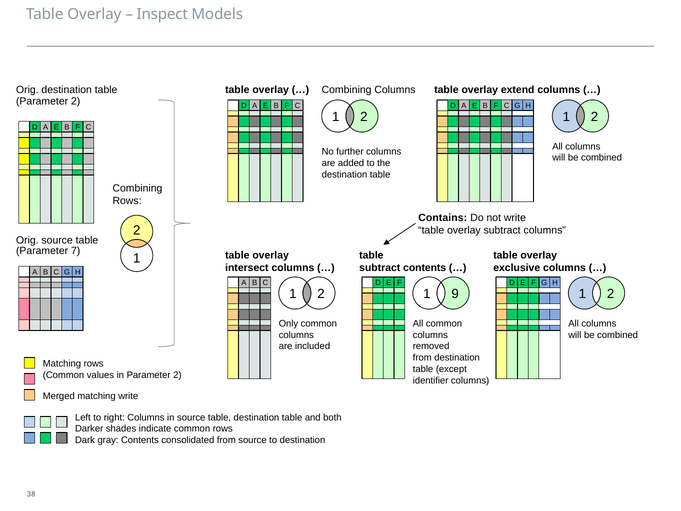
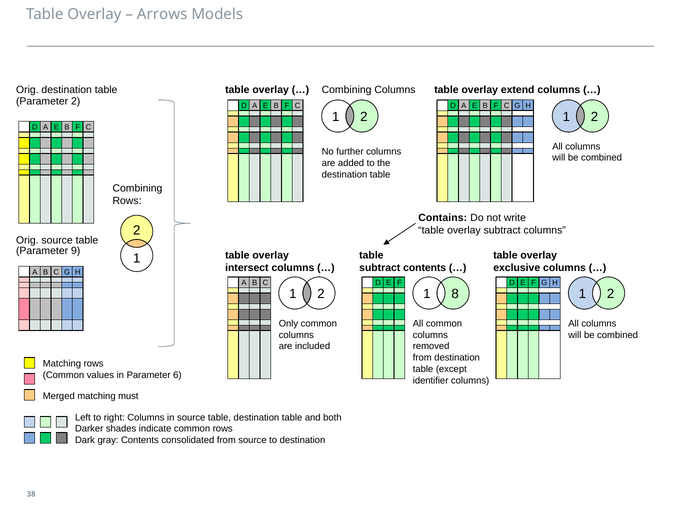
Inspect: Inspect -> Arrows
7: 7 -> 9
9: 9 -> 8
in Parameter 2: 2 -> 6
matching write: write -> must
